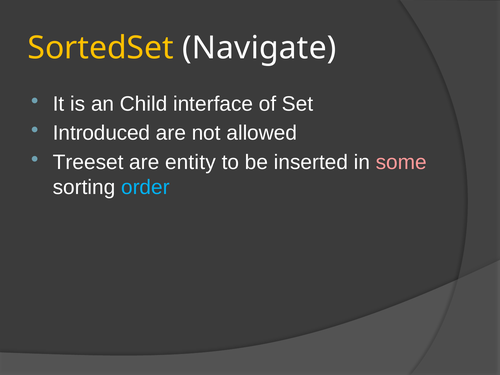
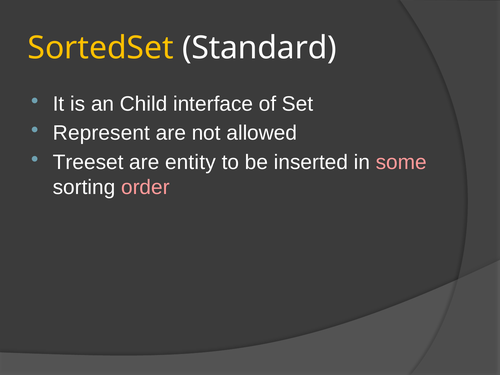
Navigate: Navigate -> Standard
Introduced: Introduced -> Represent
order colour: light blue -> pink
